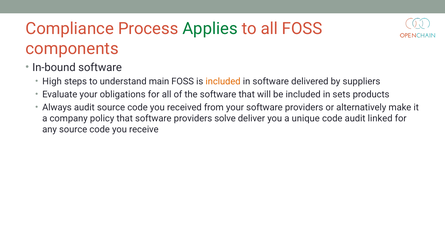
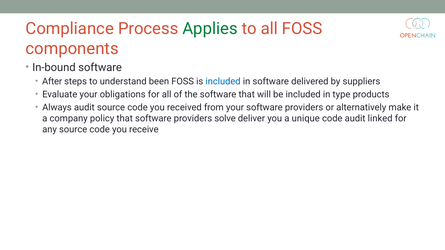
High: High -> After
main: main -> been
included at (223, 81) colour: orange -> blue
sets: sets -> type
